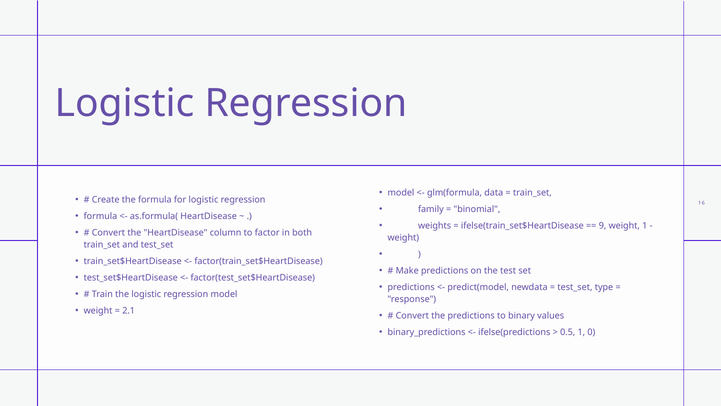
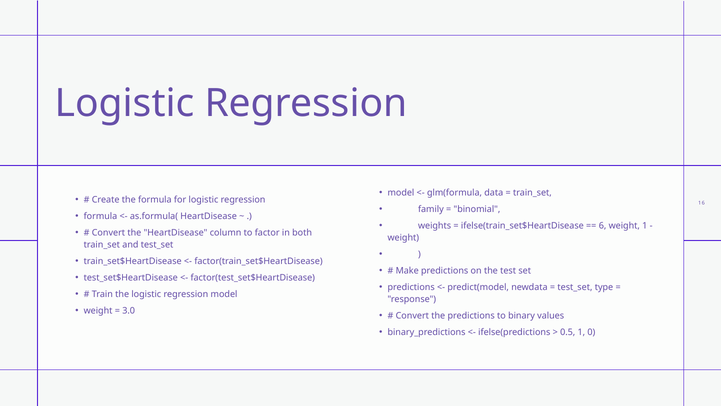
9: 9 -> 6
2.1: 2.1 -> 3.0
